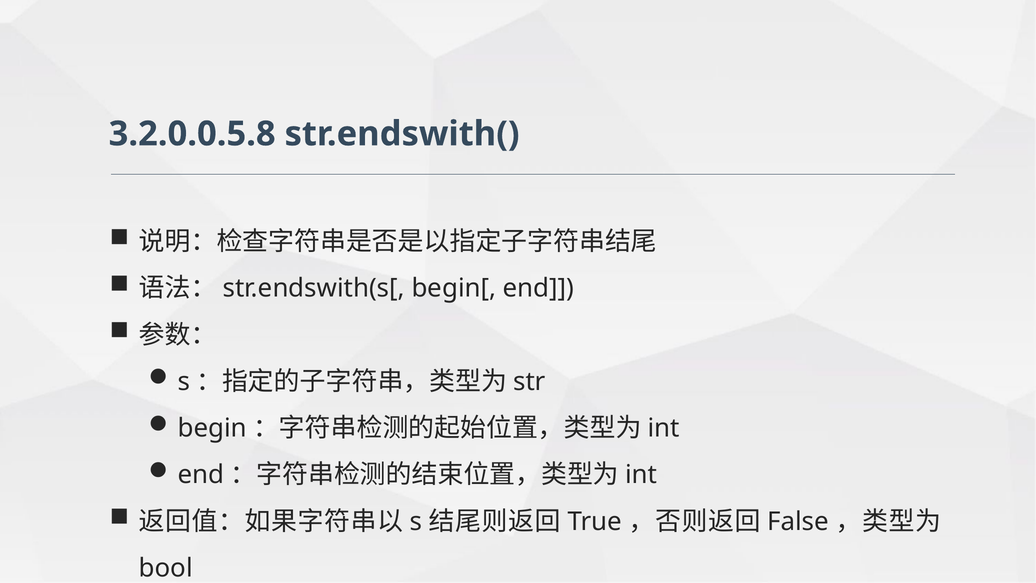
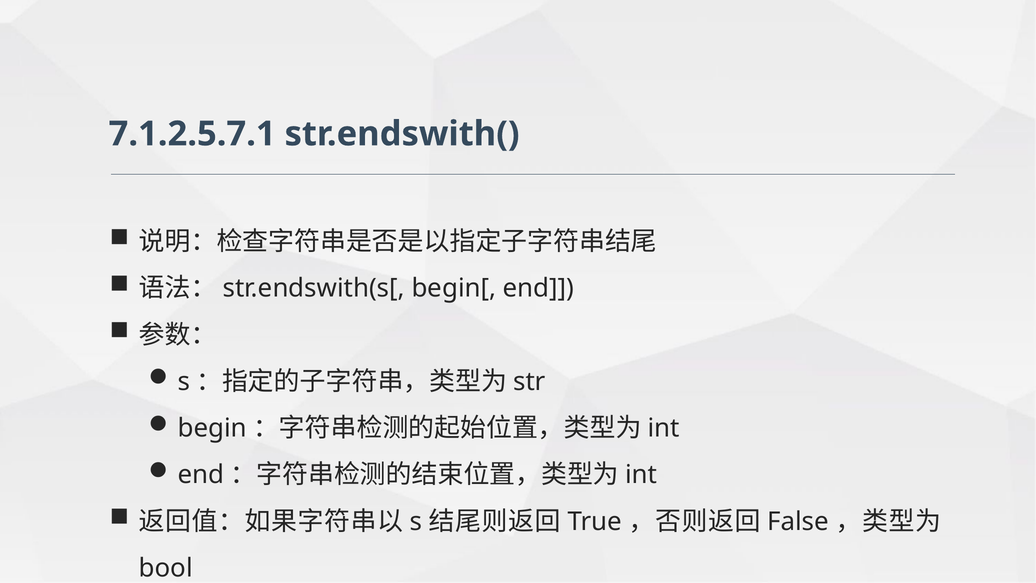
3.2.0.0.5.8: 3.2.0.0.5.8 -> 7.1.2.5.7.1
